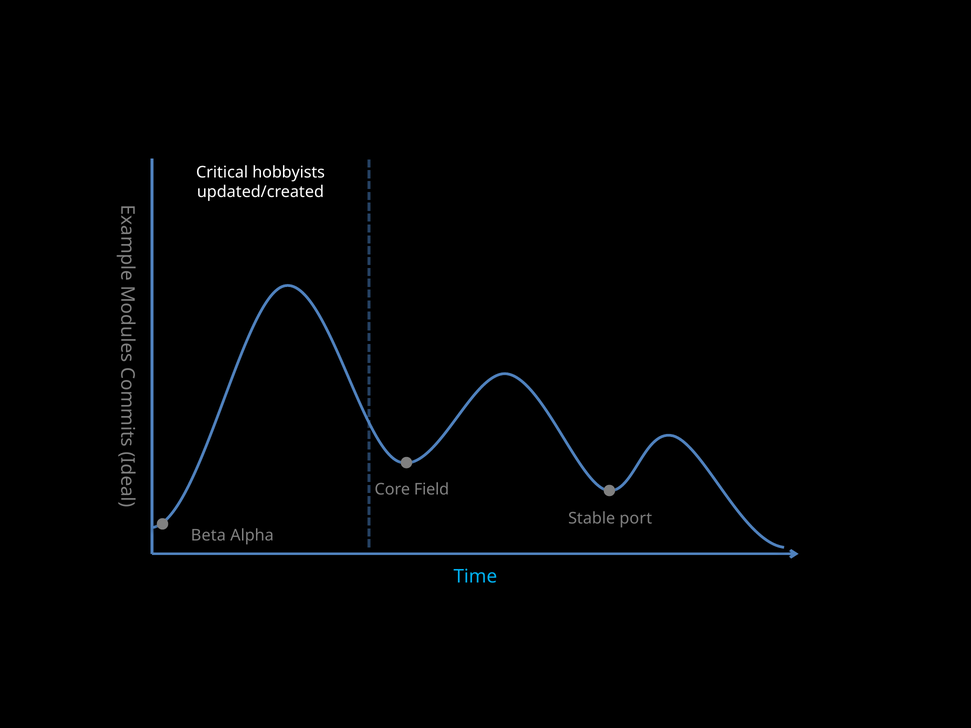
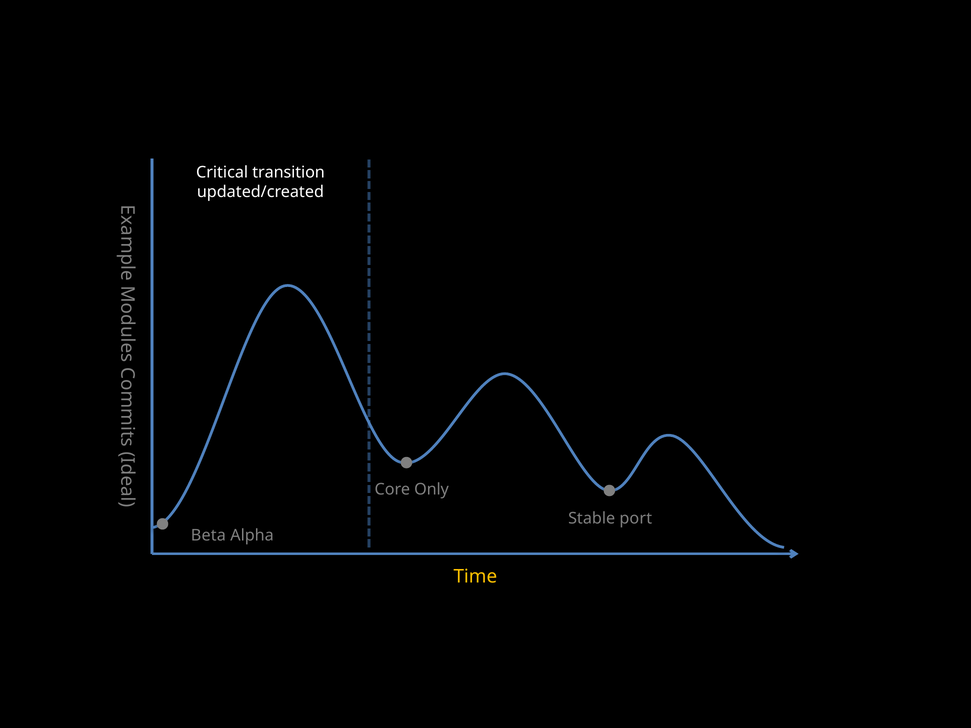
hobbyists: hobbyists -> transition
Field: Field -> Only
Time colour: light blue -> yellow
